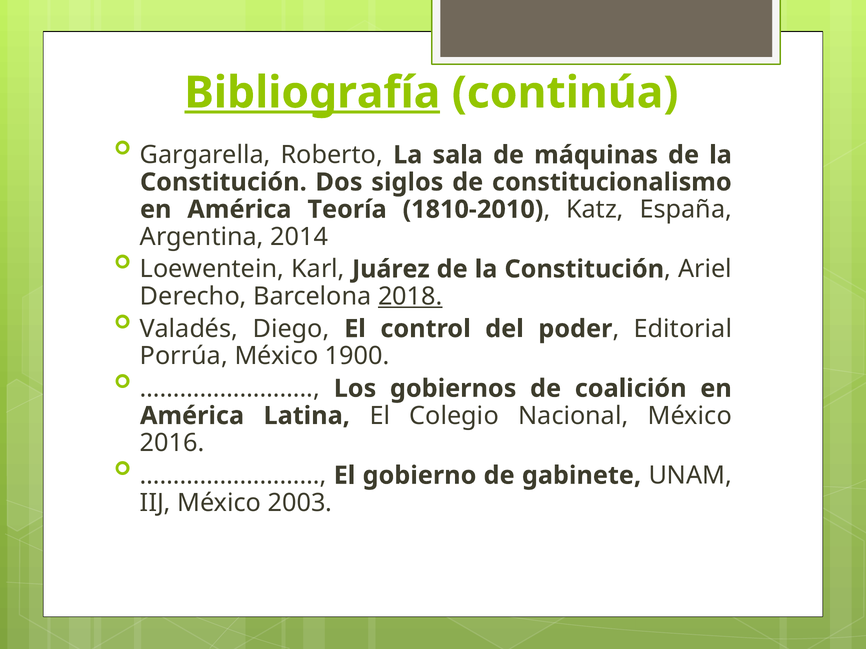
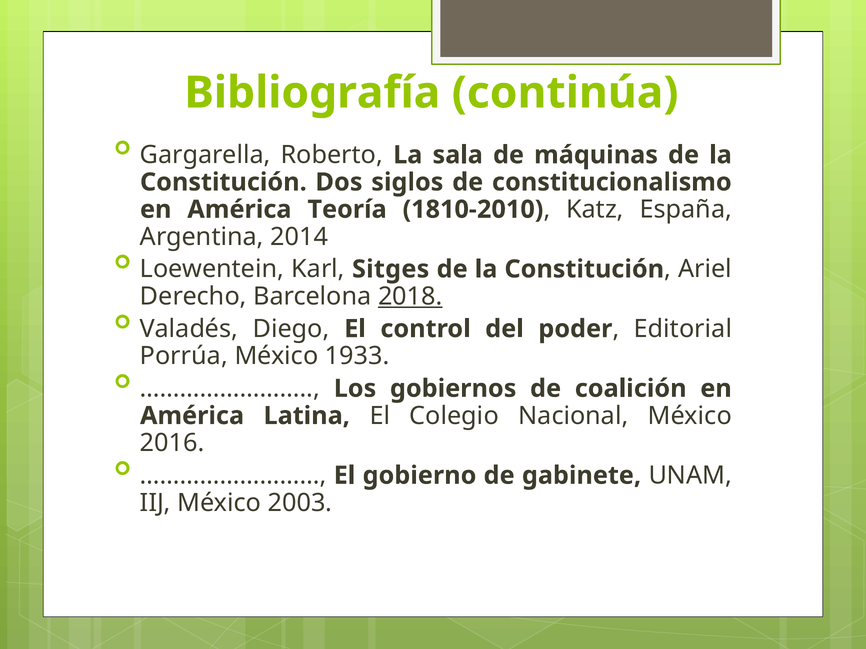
Bibliografía underline: present -> none
Juárez: Juárez -> Sitges
1900: 1900 -> 1933
